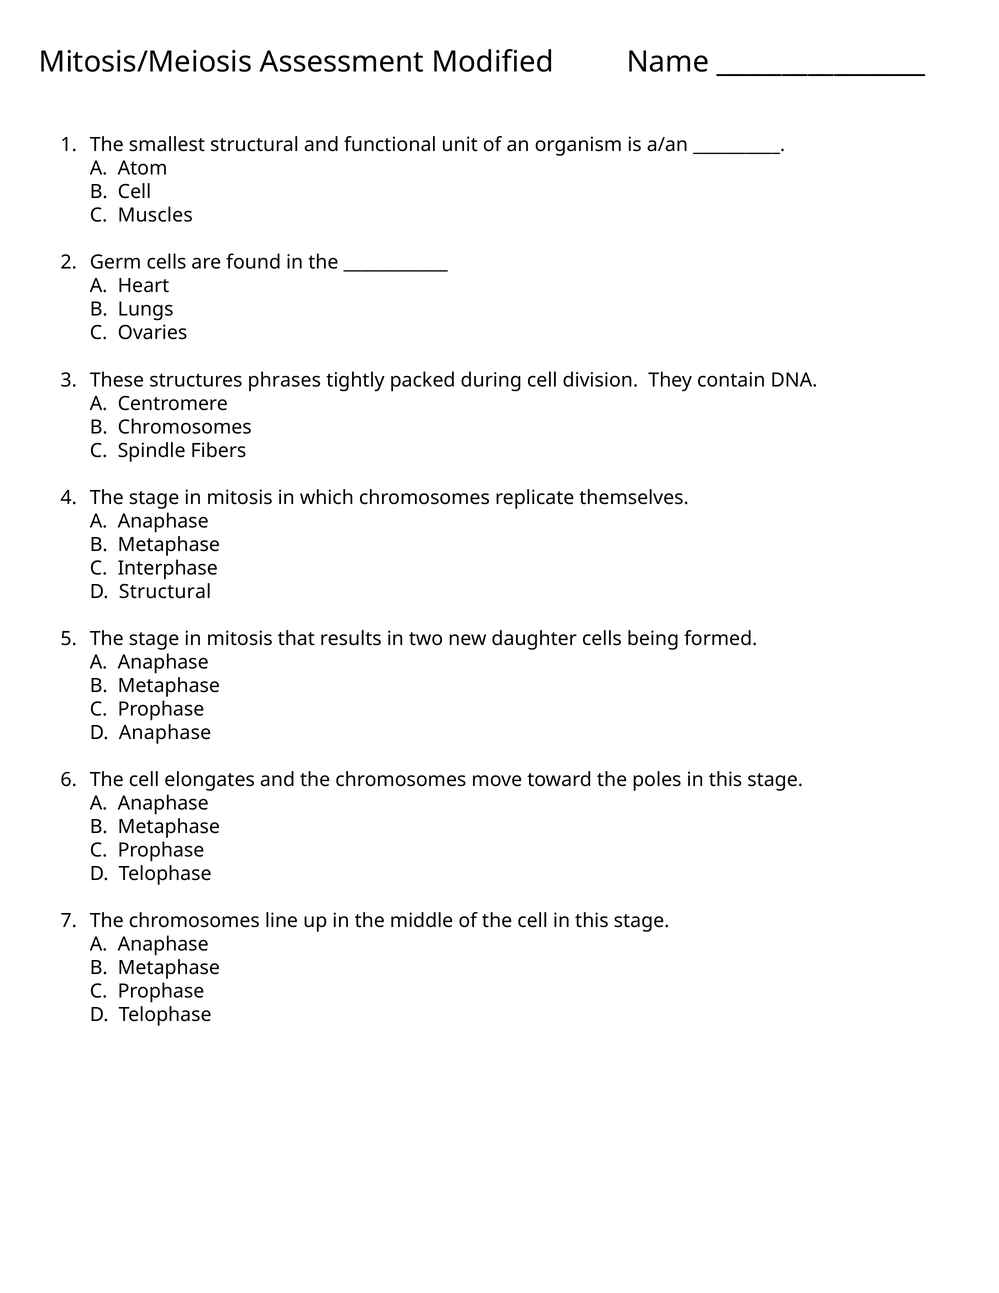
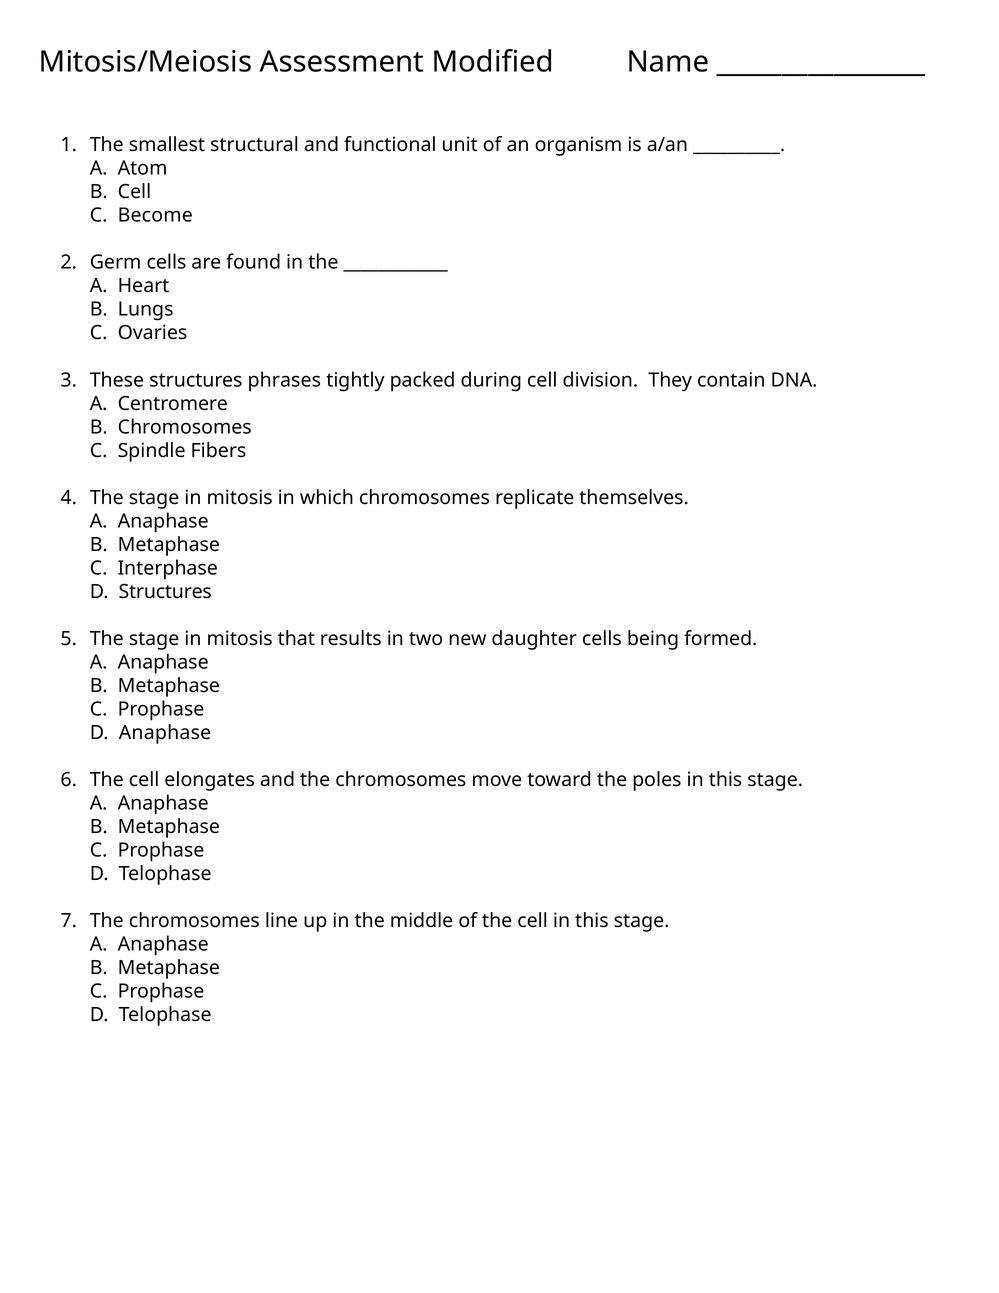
Muscles: Muscles -> Become
D Structural: Structural -> Structures
